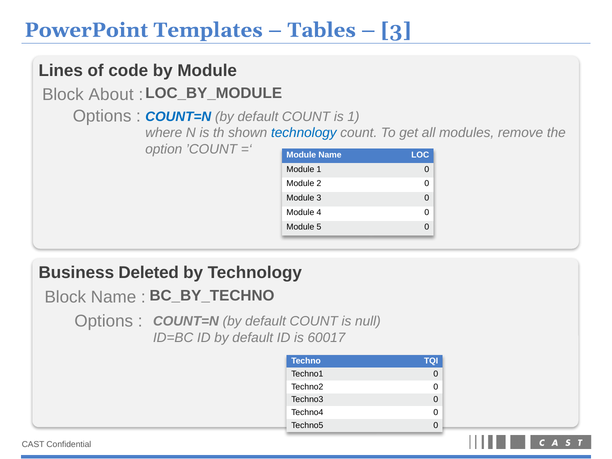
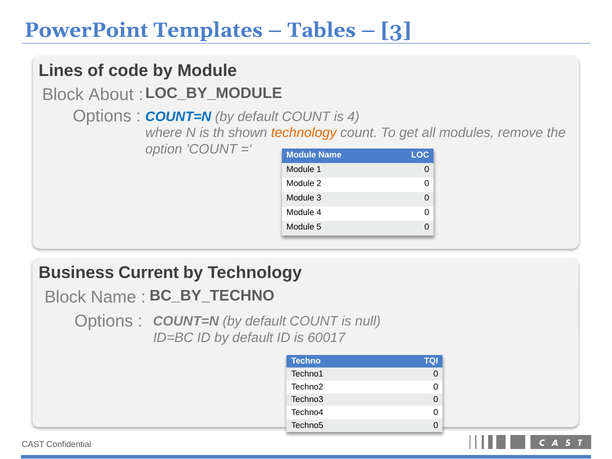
is 1: 1 -> 4
technology at (304, 133) colour: blue -> orange
Deleted: Deleted -> Current
